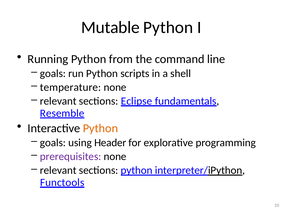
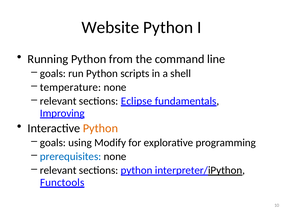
Mutable: Mutable -> Website
Resemble: Resemble -> Improving
Header: Header -> Modify
prerequisites colour: purple -> blue
